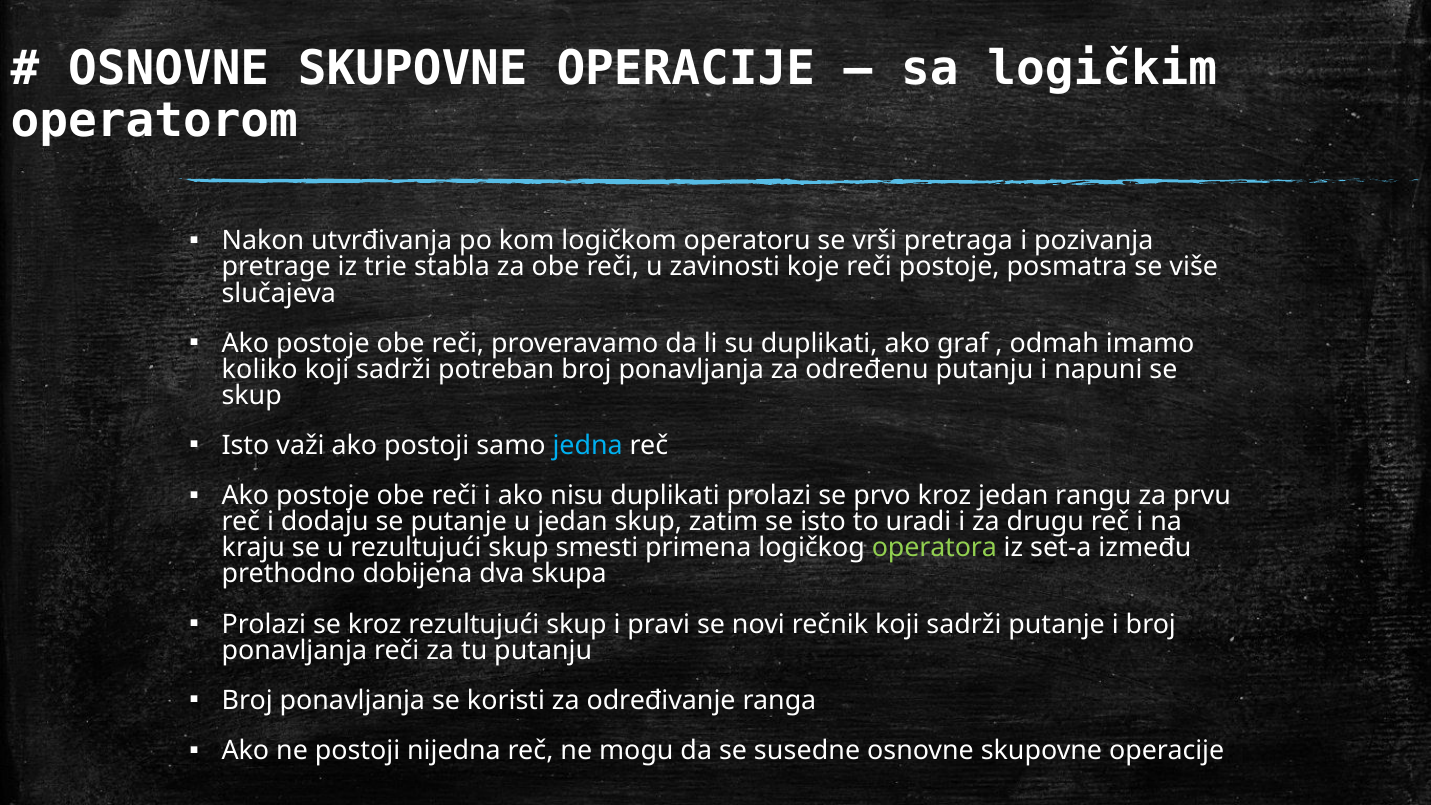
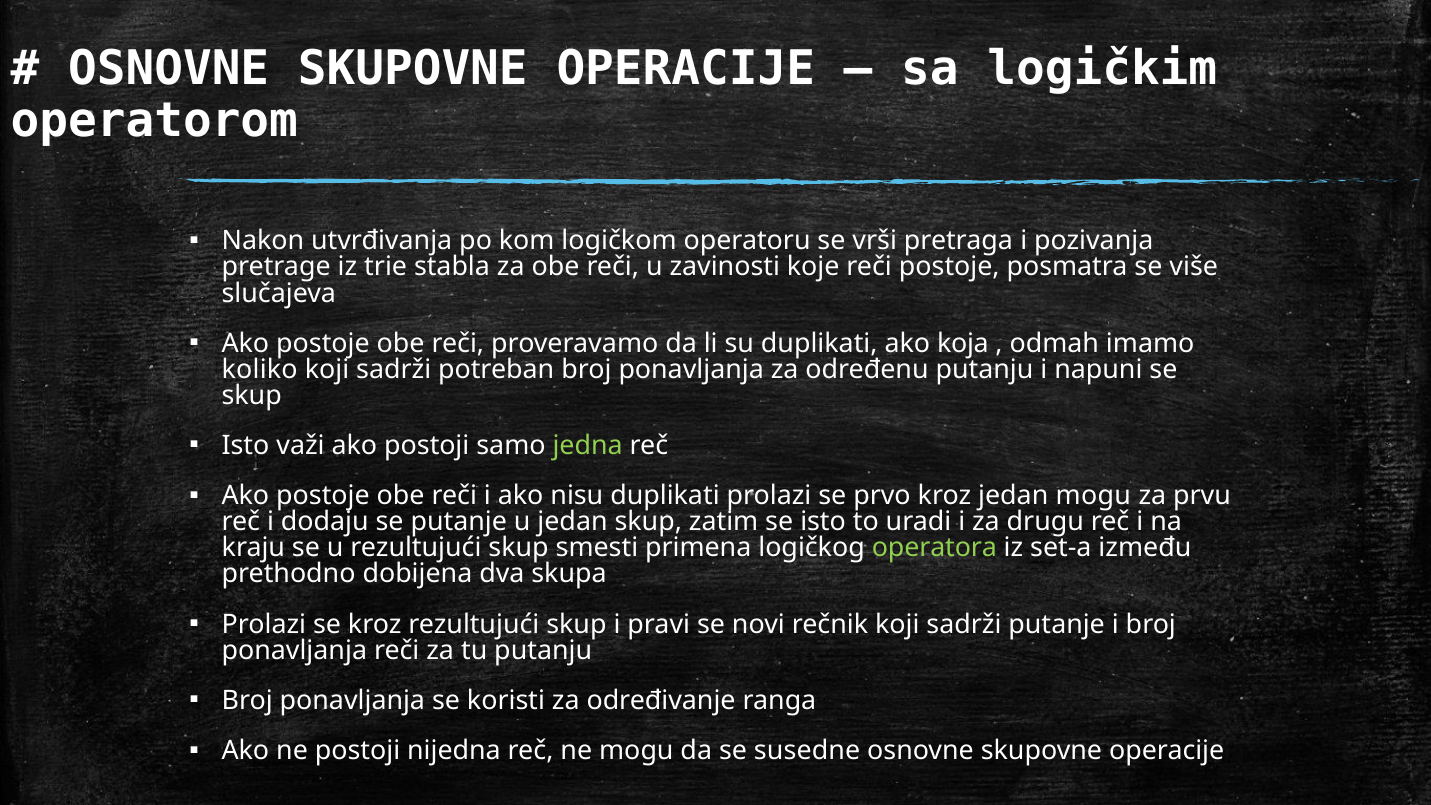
graf: graf -> koja
jedna colour: light blue -> light green
jedan rangu: rangu -> mogu
